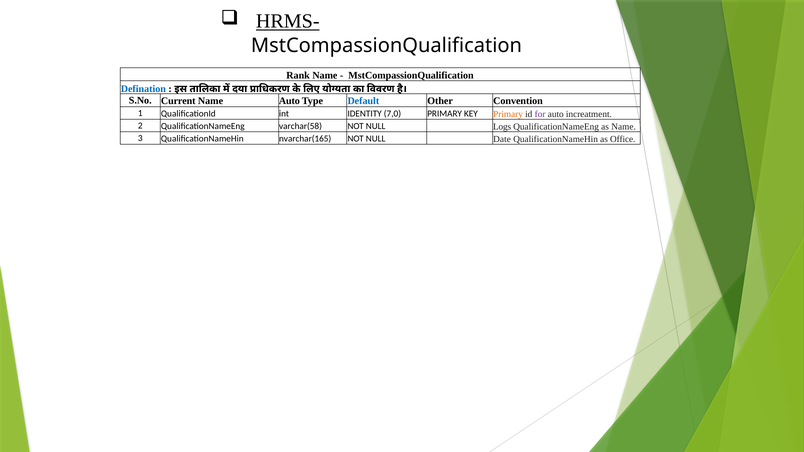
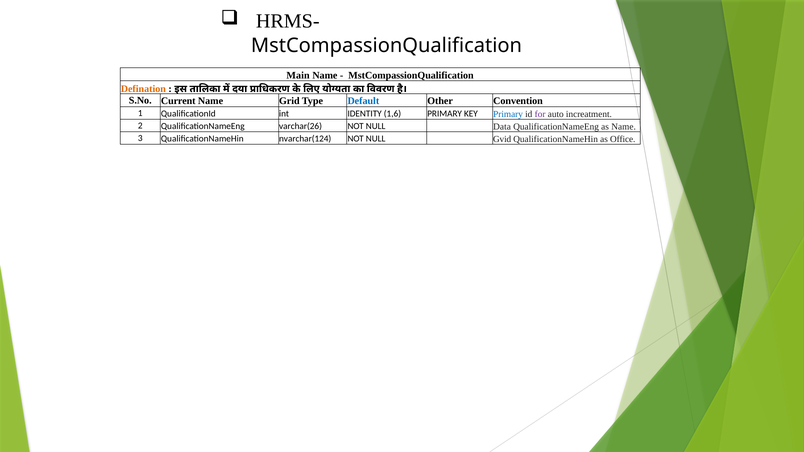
HRMS- underline: present -> none
Rank: Rank -> Main
Defination colour: blue -> orange
Name Auto: Auto -> Grid
7,0: 7,0 -> 1,6
Primary at (508, 114) colour: orange -> blue
varchar(58: varchar(58 -> varchar(26
Logs: Logs -> Data
nvarchar(165: nvarchar(165 -> nvarchar(124
Date: Date -> Gvid
